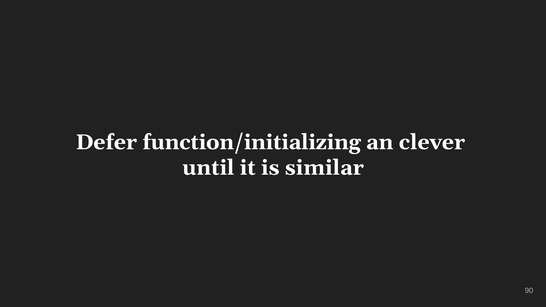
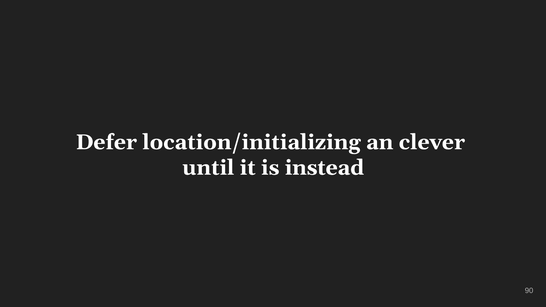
function/initializing: function/initializing -> location/initializing
similar: similar -> instead
